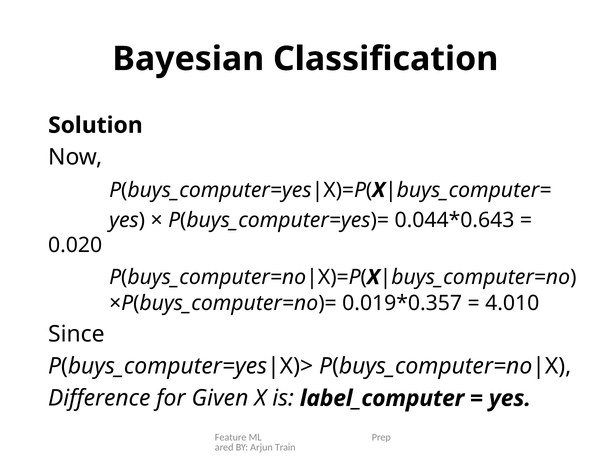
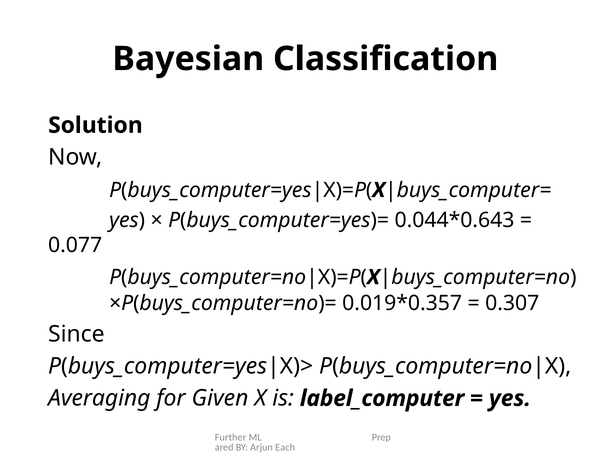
0.020: 0.020 -> 0.077
4.010: 4.010 -> 0.307
Difference: Difference -> Averaging
Feature: Feature -> Further
Train: Train -> Each
